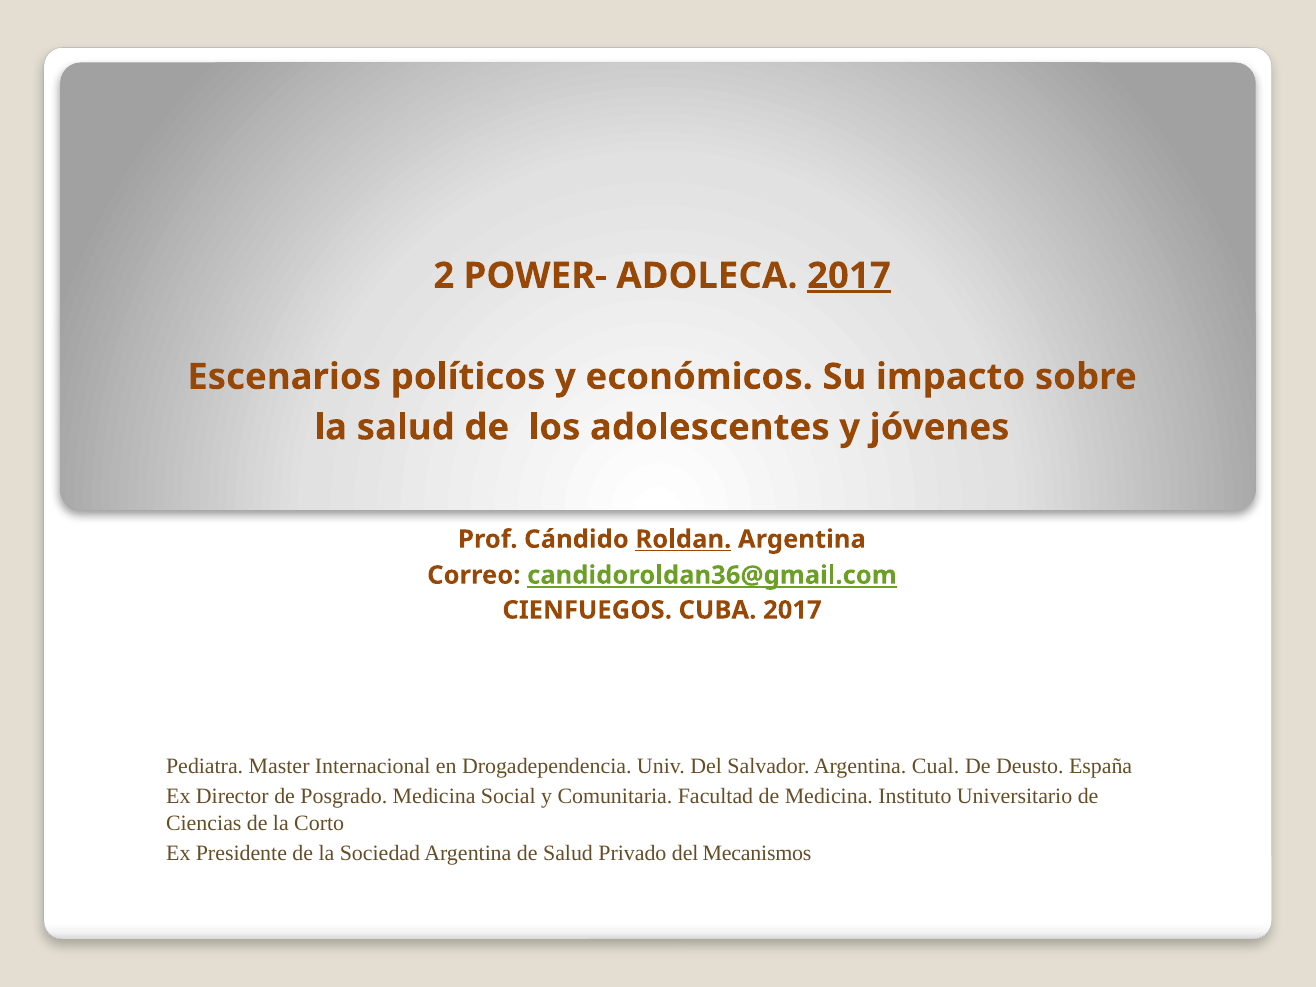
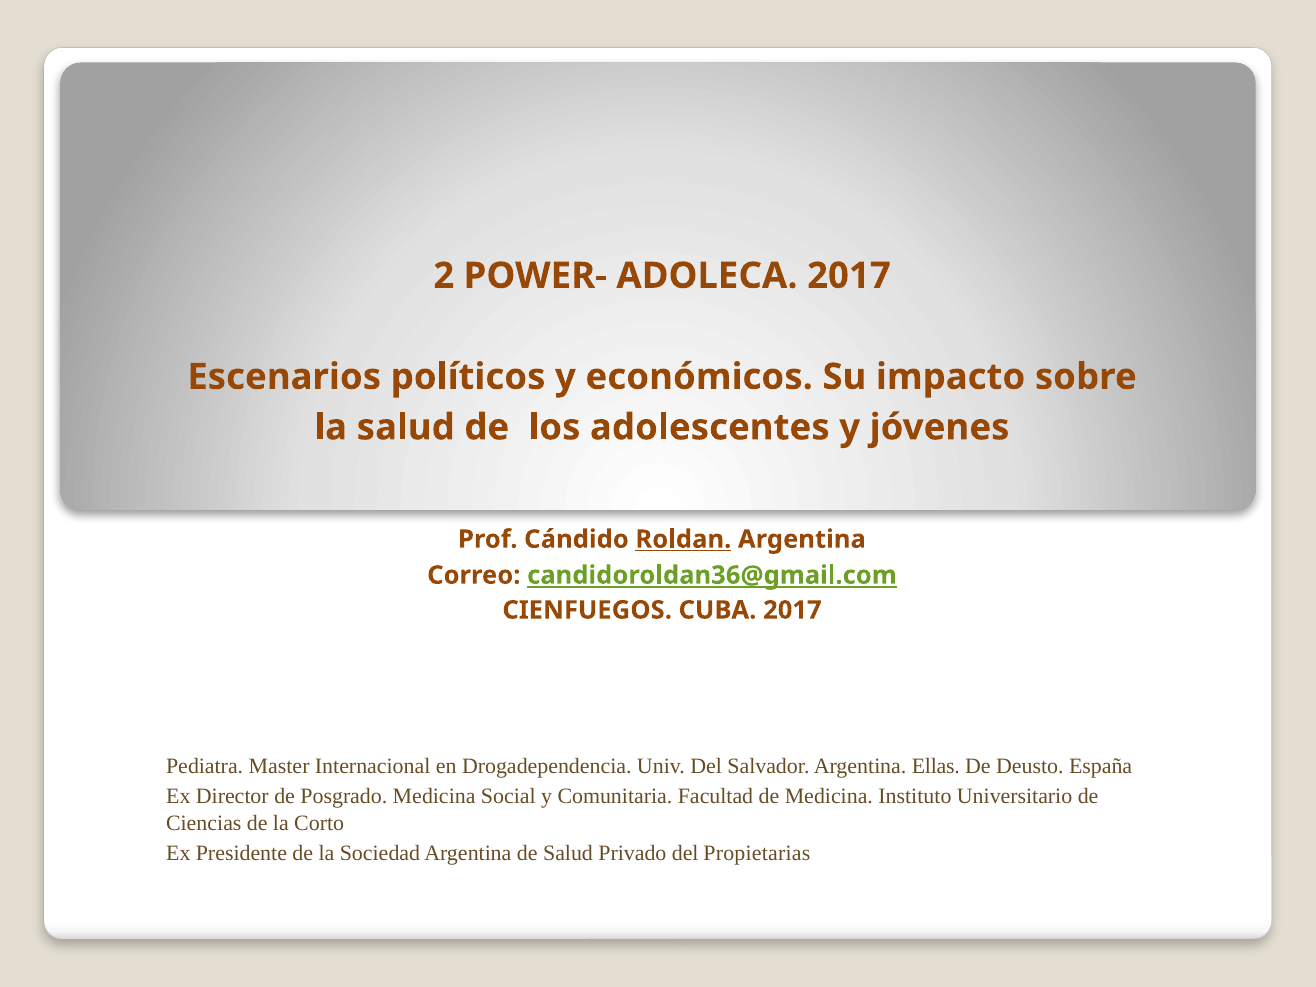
2017 at (849, 276) underline: present -> none
Cual: Cual -> Ellas
Mecanismos: Mecanismos -> Propietarias
